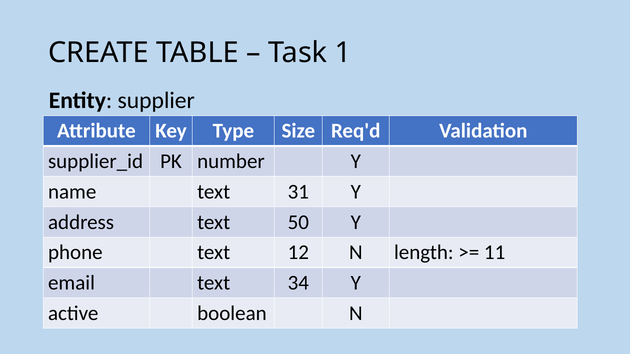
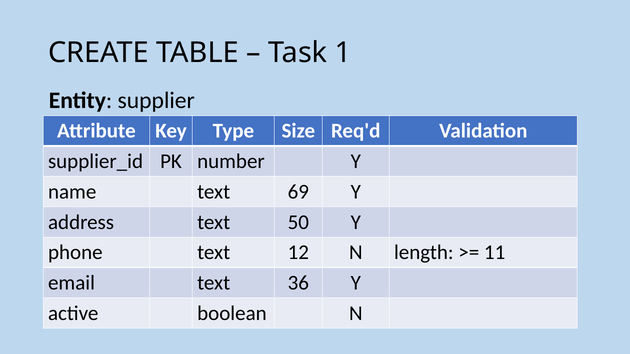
31: 31 -> 69
34: 34 -> 36
